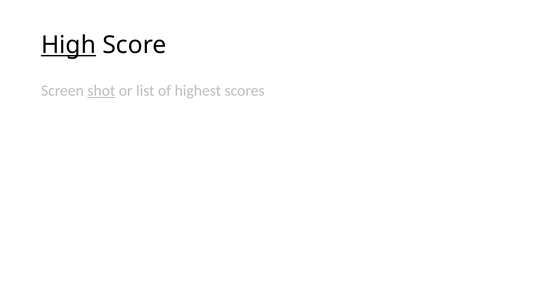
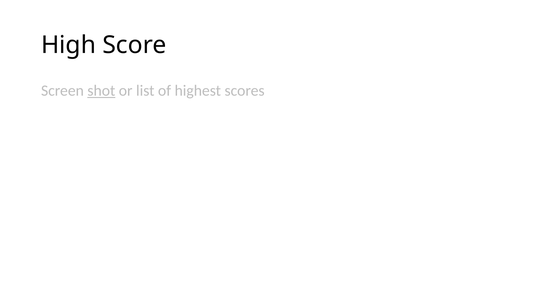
High underline: present -> none
